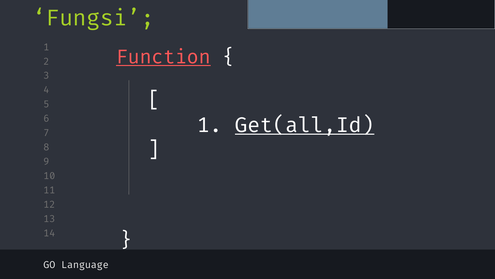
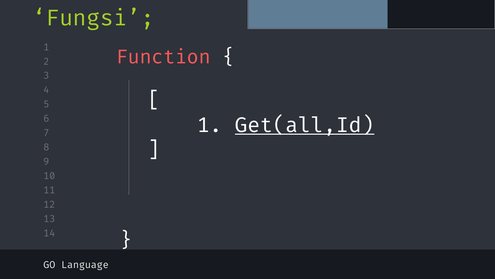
Function underline: present -> none
